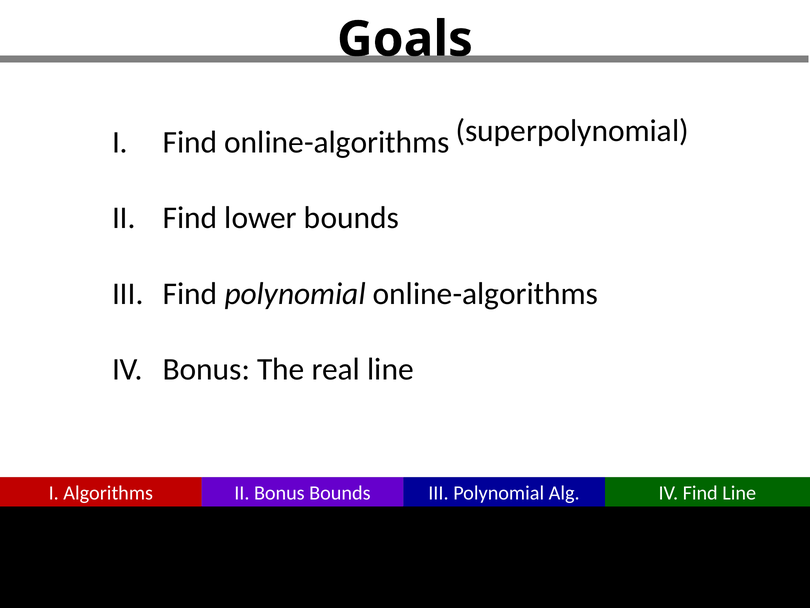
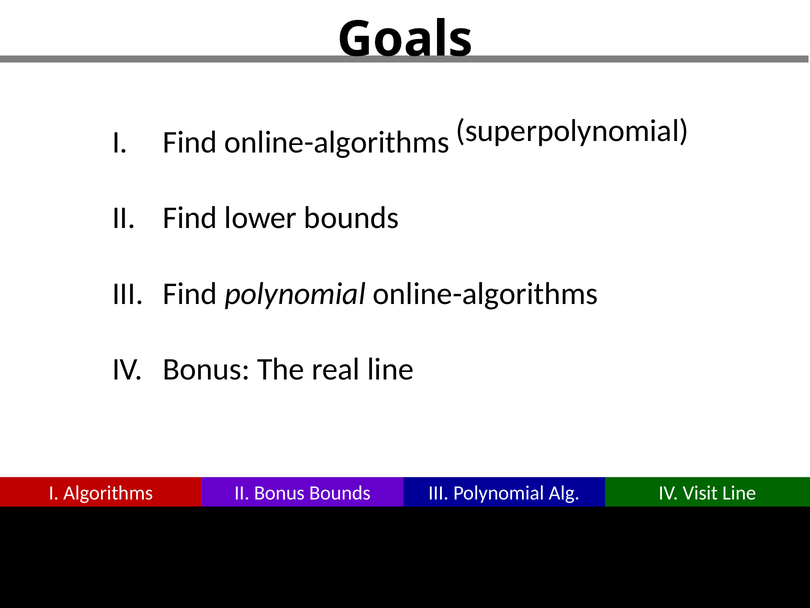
IV Find: Find -> Visit
